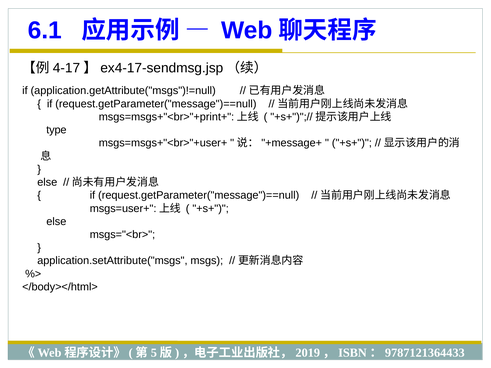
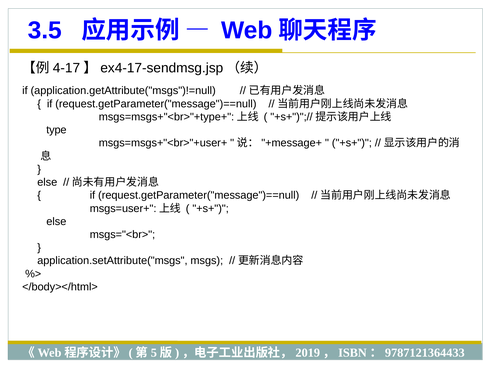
6.1: 6.1 -> 3.5
msgs=msgs+"<br>"+print+: msgs=msgs+"<br>"+print+ -> msgs=msgs+"<br>"+type+
